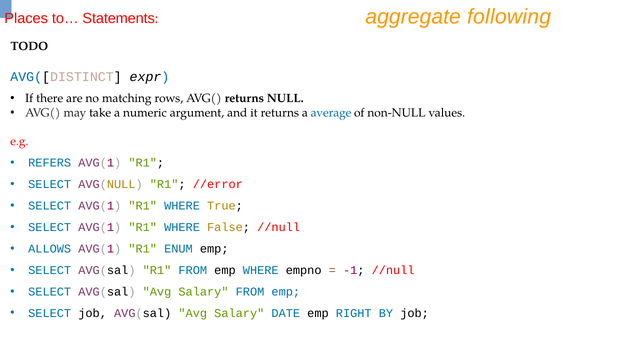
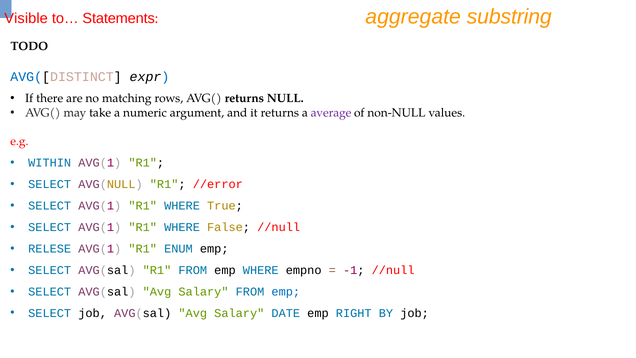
Places: Places -> Visible
following: following -> substring
average colour: blue -> purple
REFERS: REFERS -> WITHIN
ALLOWS: ALLOWS -> RELESE
